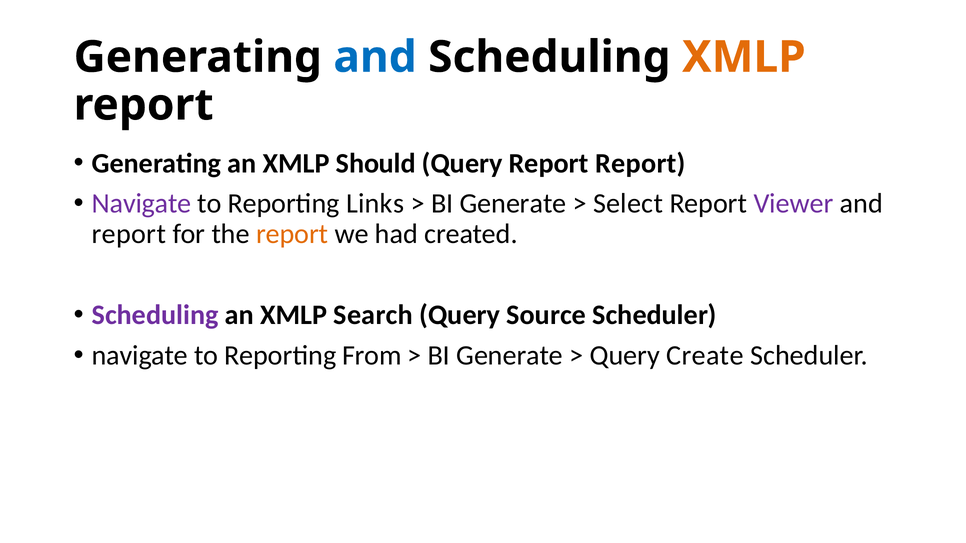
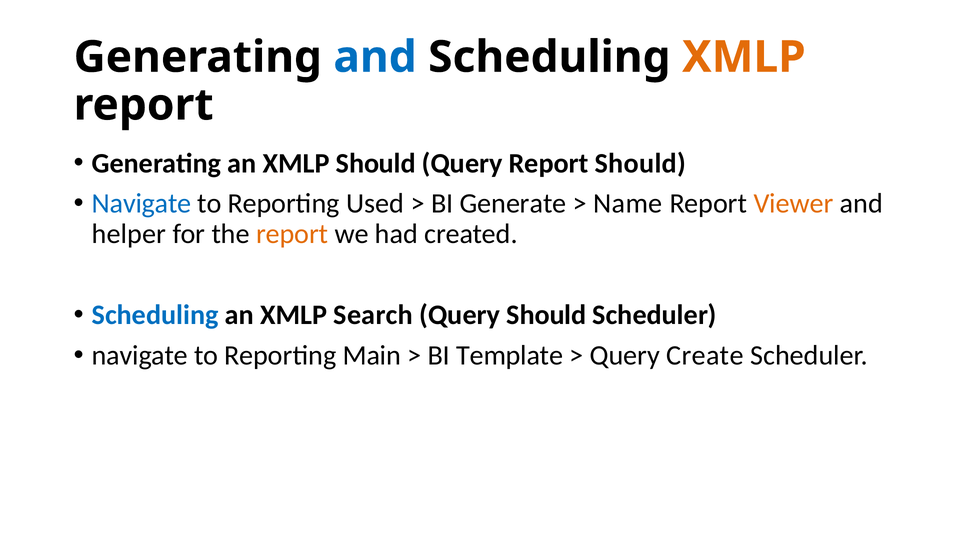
Report Report: Report -> Should
Navigate at (142, 204) colour: purple -> blue
Links: Links -> Used
Select: Select -> Name
Viewer colour: purple -> orange
report at (129, 234): report -> helper
Scheduling at (155, 315) colour: purple -> blue
Query Source: Source -> Should
From: From -> Main
Generate at (510, 356): Generate -> Template
